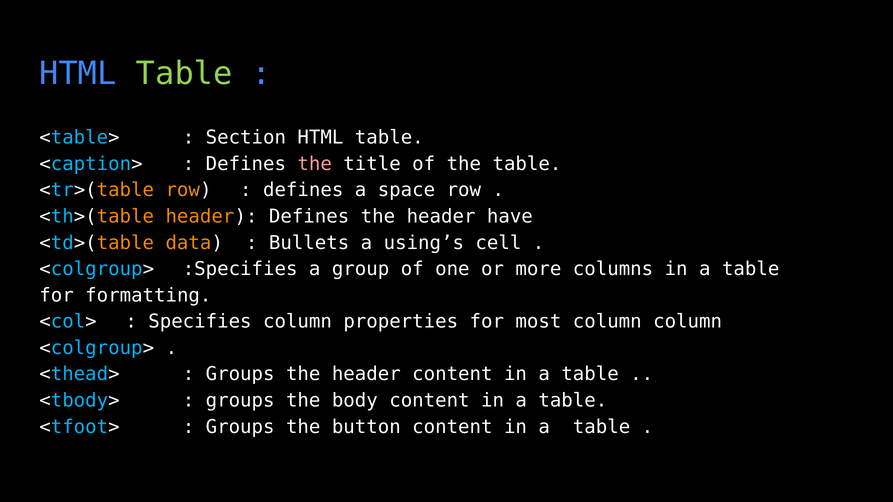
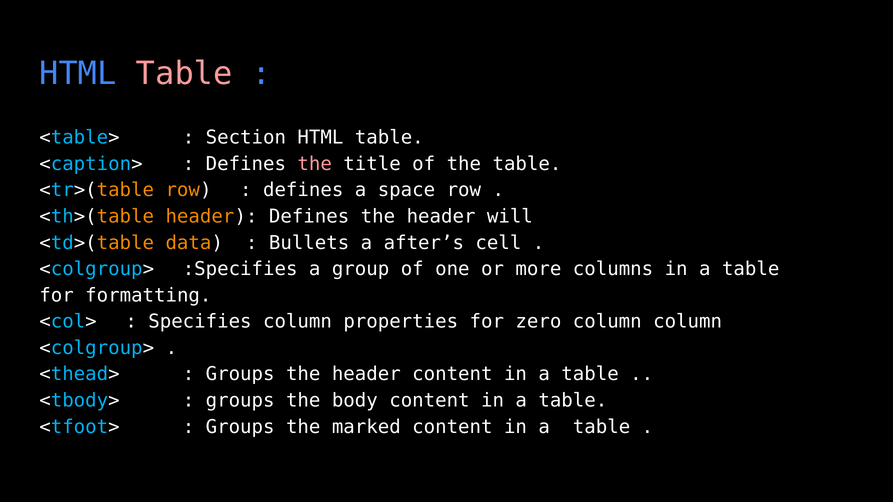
Table at (184, 74) colour: light green -> pink
have: have -> will
using’s: using’s -> after’s
most: most -> zero
button: button -> marked
